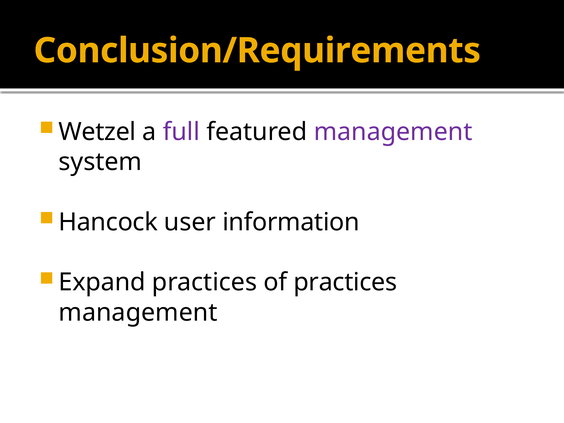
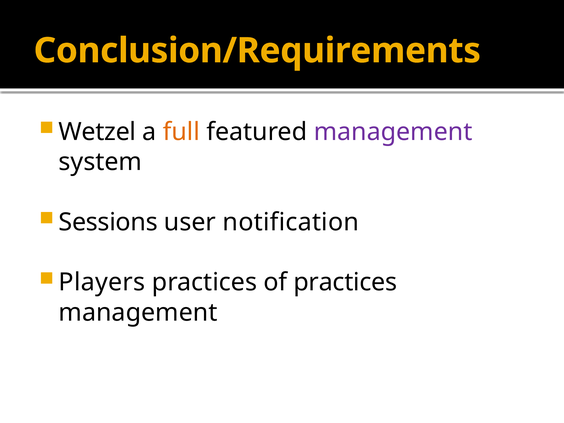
full colour: purple -> orange
Hancock: Hancock -> Sessions
information: information -> notification
Expand: Expand -> Players
